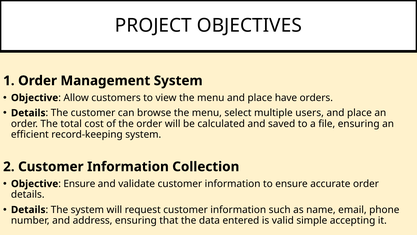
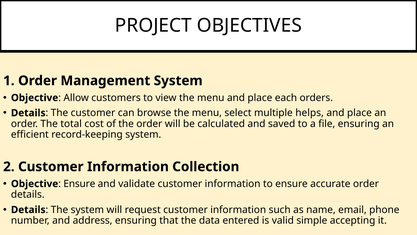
have: have -> each
users: users -> helps
